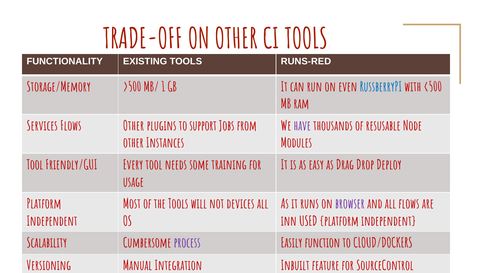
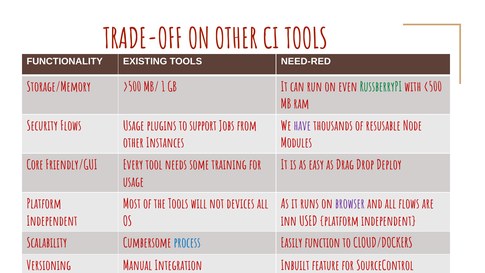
RUNS-RED: RUNS-RED -> NEED-RED
RussberryPI colour: blue -> green
Services: Services -> Security
Flows Other: Other -> Usage
Tool at (35, 165): Tool -> Core
process colour: purple -> blue
